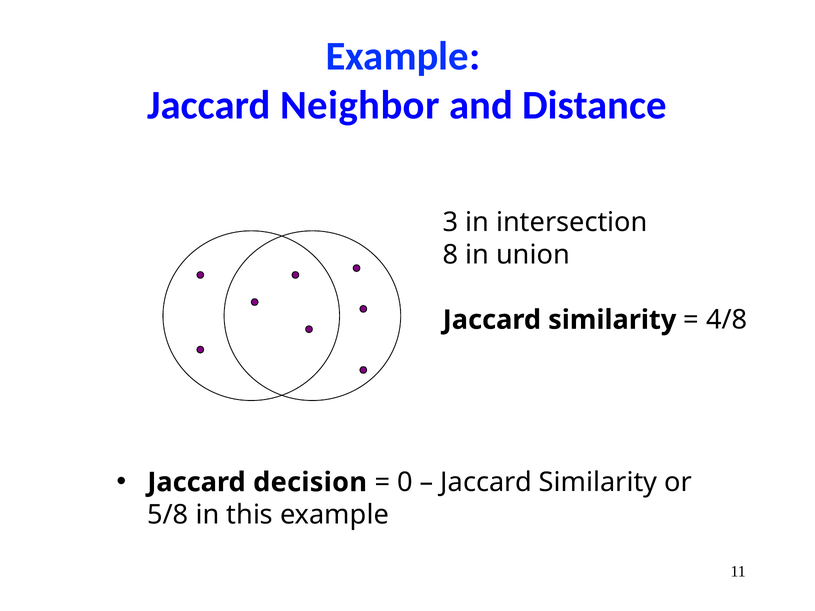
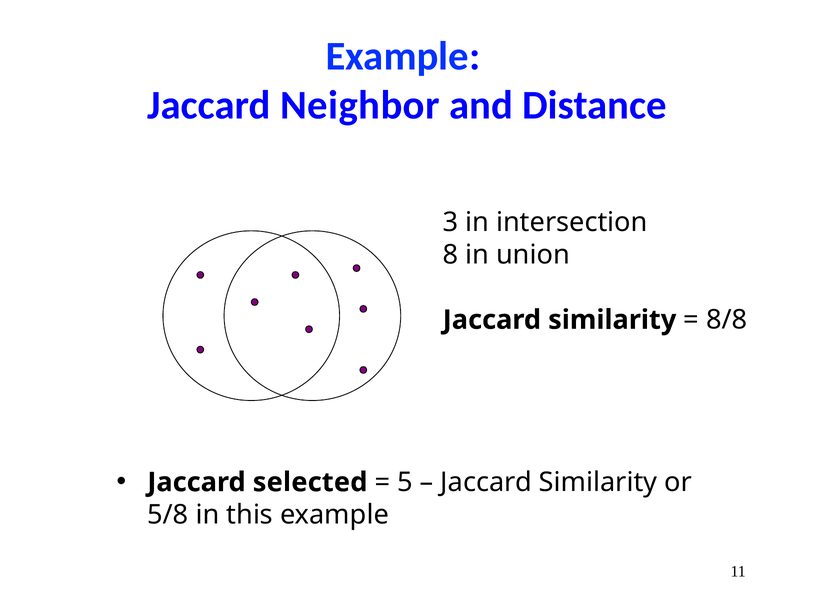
4/8: 4/8 -> 8/8
decision: decision -> selected
0: 0 -> 5
